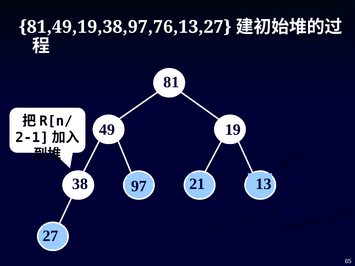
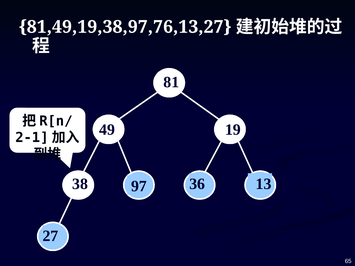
21: 21 -> 36
